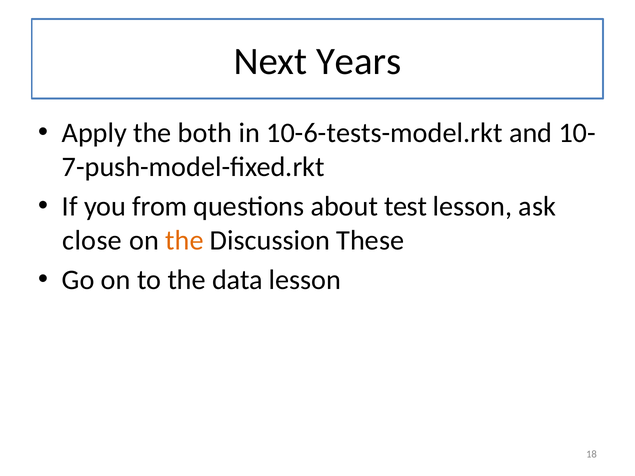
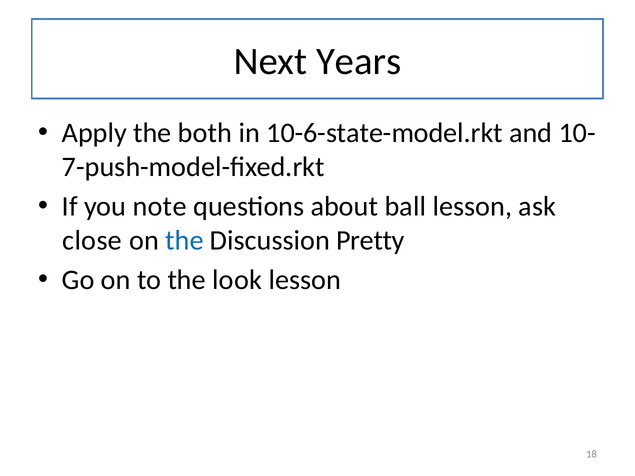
10-6-tests-model.rkt: 10-6-tests-model.rkt -> 10-6-state-model.rkt
from: from -> note
test: test -> ball
the at (184, 240) colour: orange -> blue
These: These -> Pretty
data: data -> look
